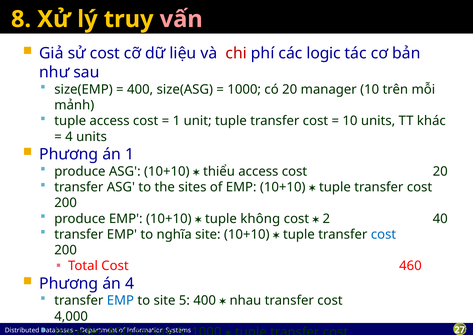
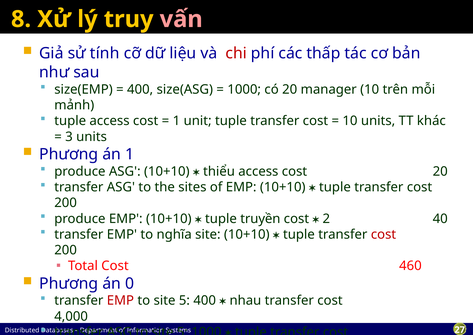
sử cost: cost -> tính
logic: logic -> thấp
4 at (69, 137): 4 -> 3
không: không -> truyền
cost at (383, 235) colour: blue -> red
án 4: 4 -> 0
EMP at (120, 301) colour: blue -> red
